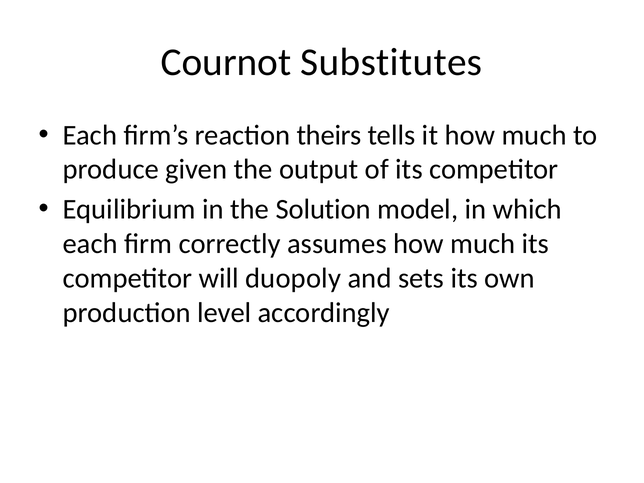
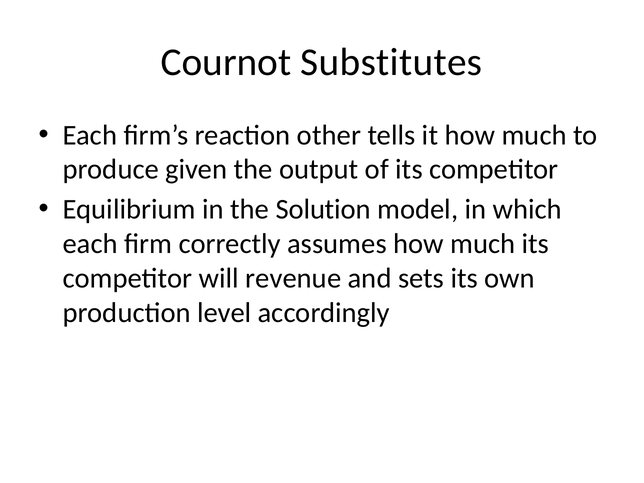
theirs: theirs -> other
duopoly: duopoly -> revenue
